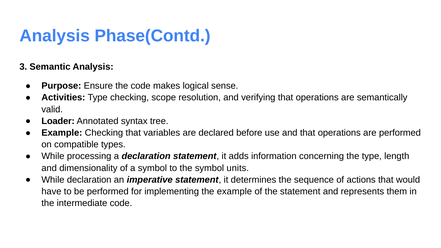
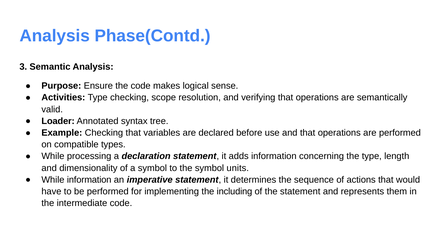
While declaration: declaration -> information
the example: example -> including
